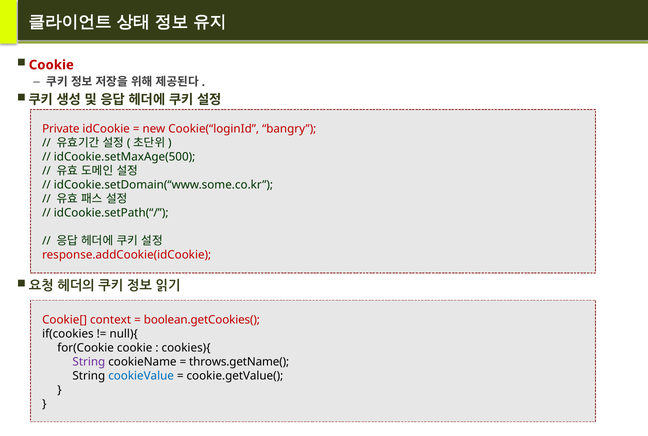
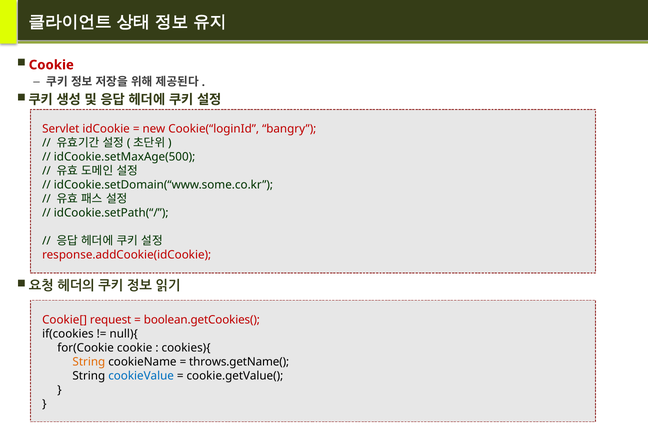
Private: Private -> Servlet
context: context -> request
String at (89, 362) colour: purple -> orange
